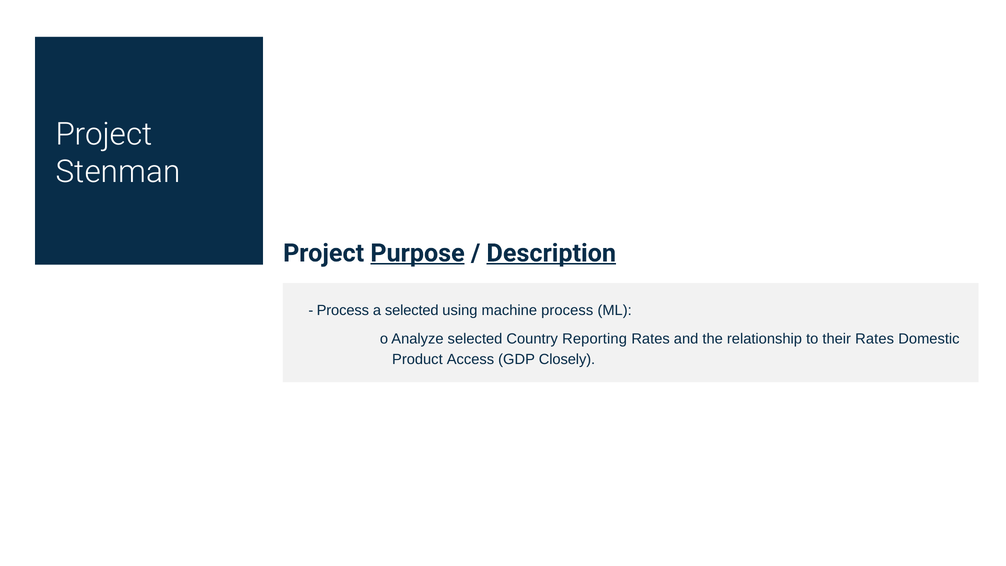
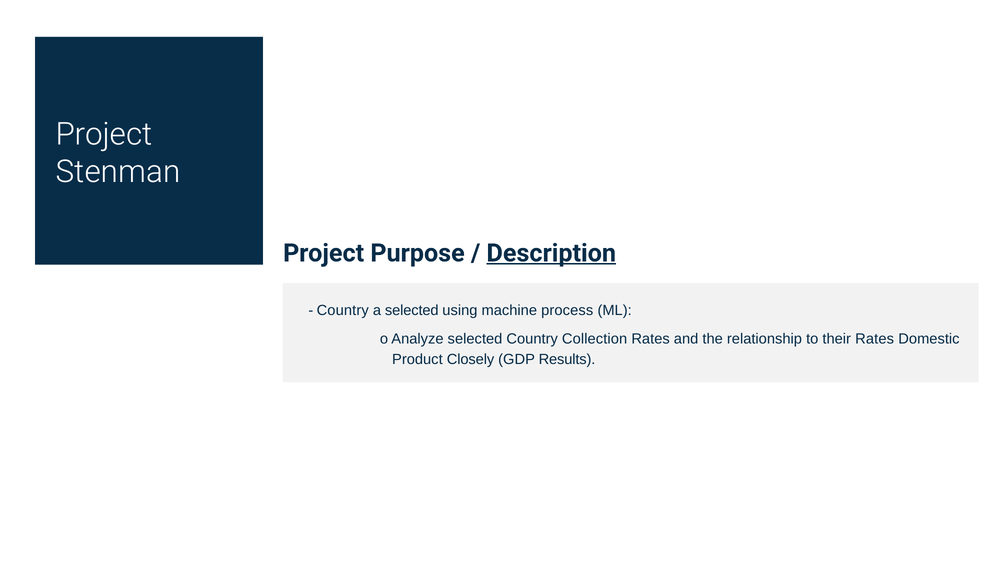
Purpose underline: present -> none
Process at (343, 310): Process -> Country
Reporting: Reporting -> Collection
Access: Access -> Closely
Closely: Closely -> Results
